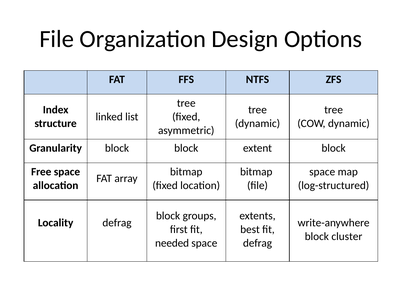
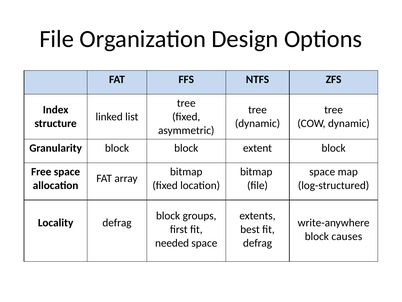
cluster: cluster -> causes
